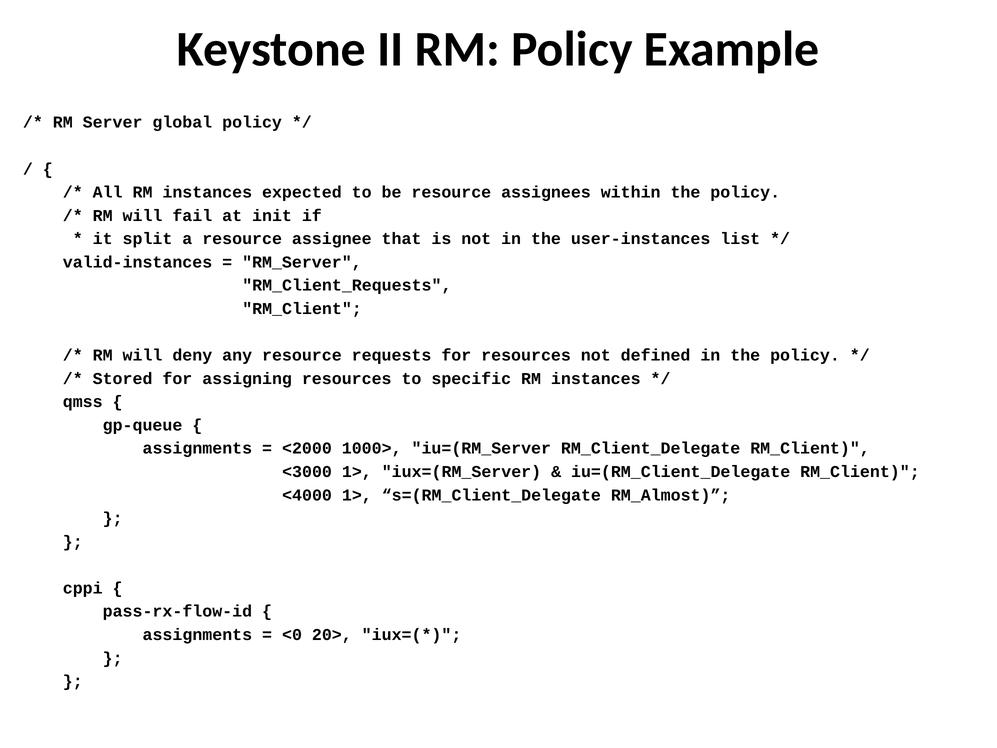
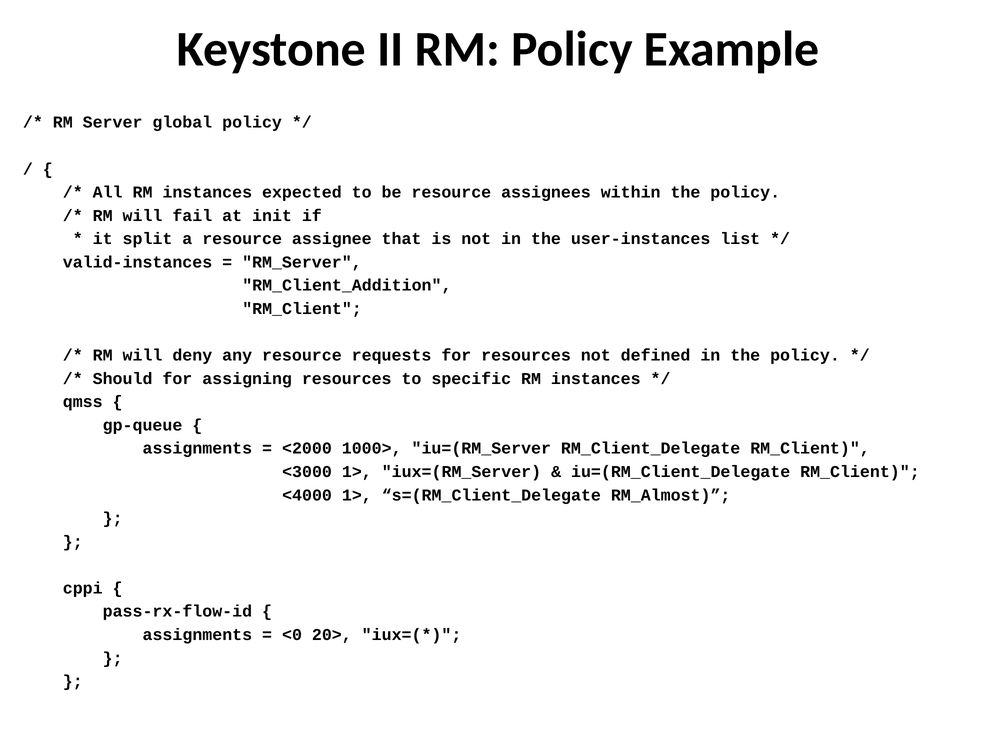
RM_Client_Requests: RM_Client_Requests -> RM_Client_Addition
Stored: Stored -> Should
